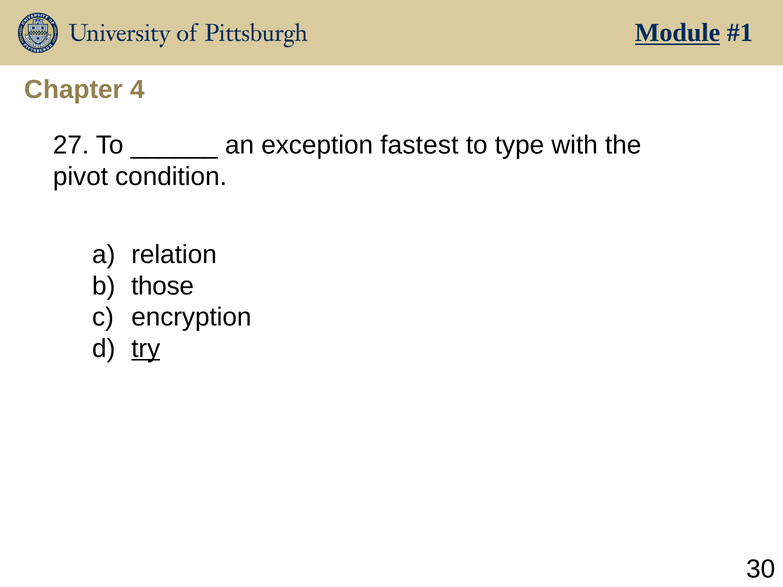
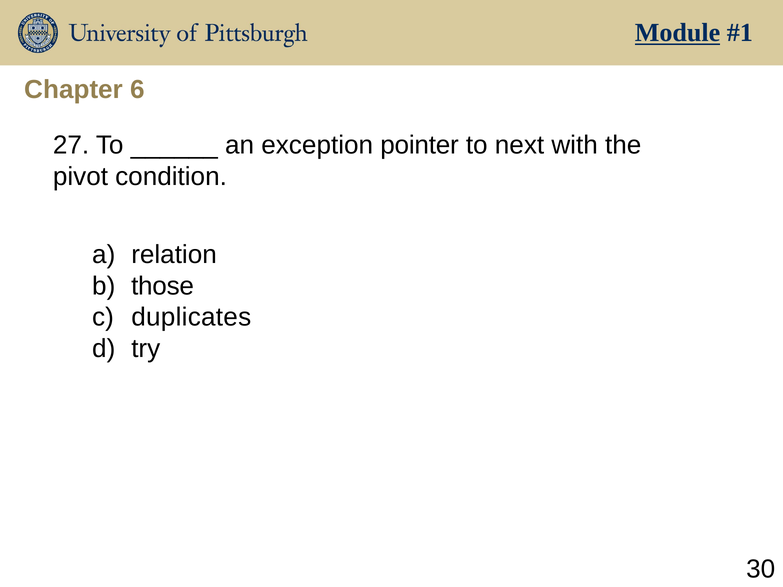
4: 4 -> 6
fastest: fastest -> pointer
type: type -> next
encryption: encryption -> duplicates
try underline: present -> none
